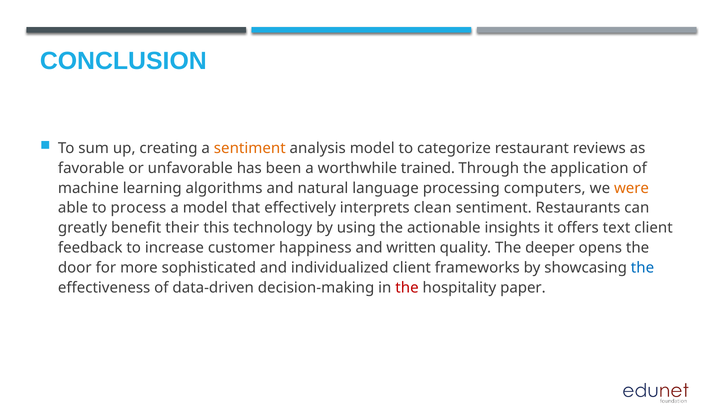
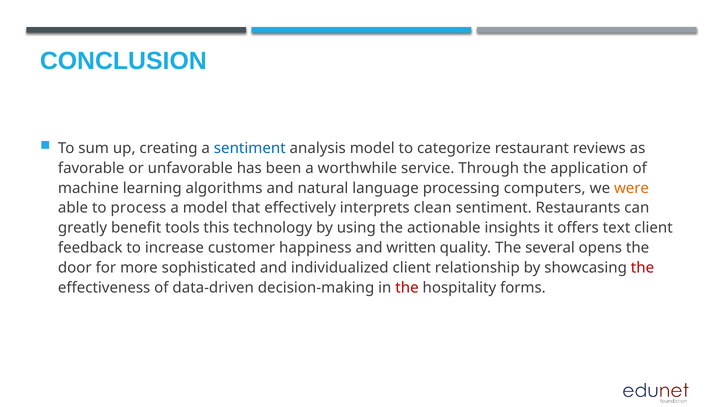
sentiment at (250, 148) colour: orange -> blue
trained: trained -> service
their: their -> tools
deeper: deeper -> several
frameworks: frameworks -> relationship
the at (643, 267) colour: blue -> red
paper: paper -> forms
